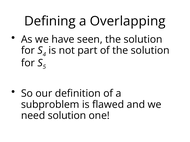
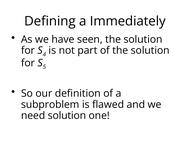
Overlapping: Overlapping -> Immediately
